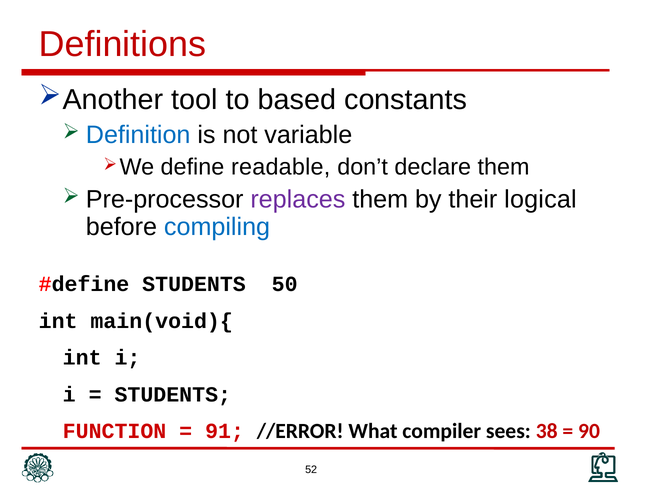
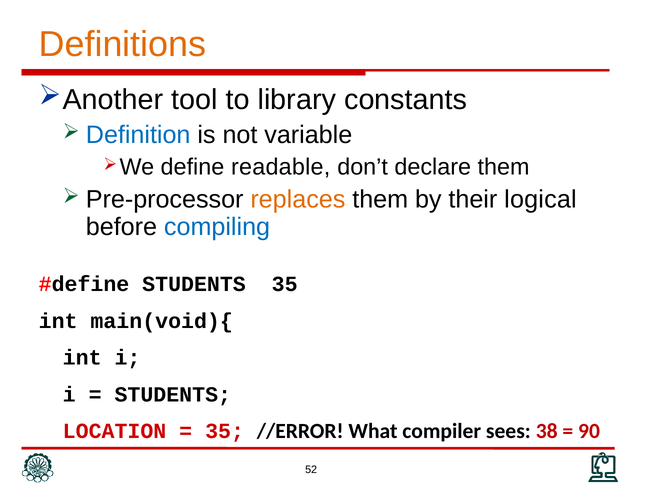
Definitions colour: red -> orange
based: based -> library
replaces colour: purple -> orange
STUDENTS 50: 50 -> 35
FUNCTION: FUNCTION -> LOCATION
91 at (225, 431): 91 -> 35
